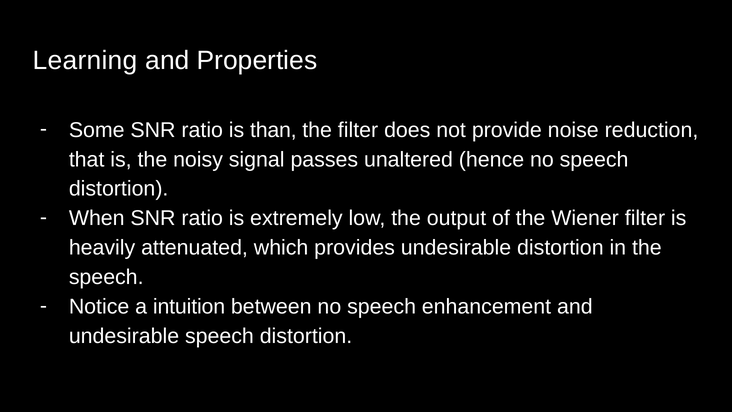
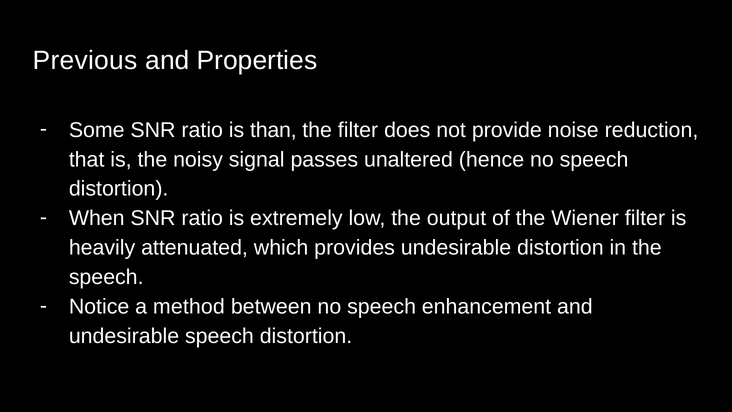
Learning: Learning -> Previous
intuition: intuition -> method
